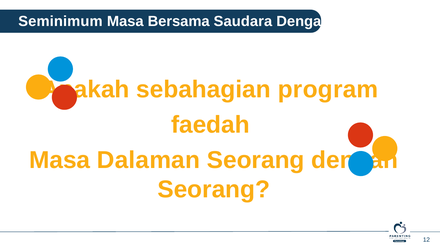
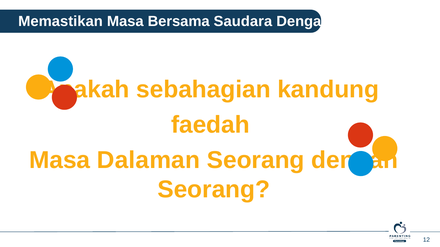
Seminimum: Seminimum -> Memastikan
program: program -> kandung
